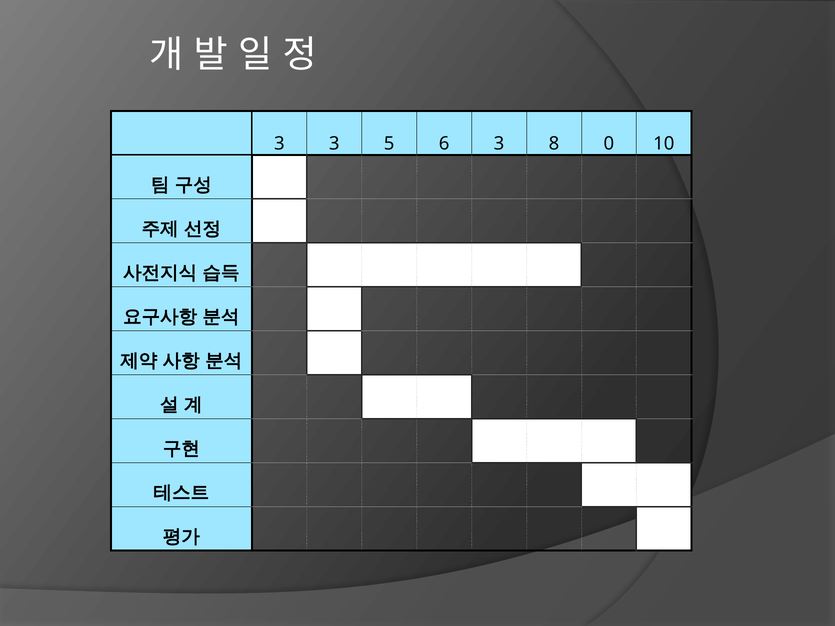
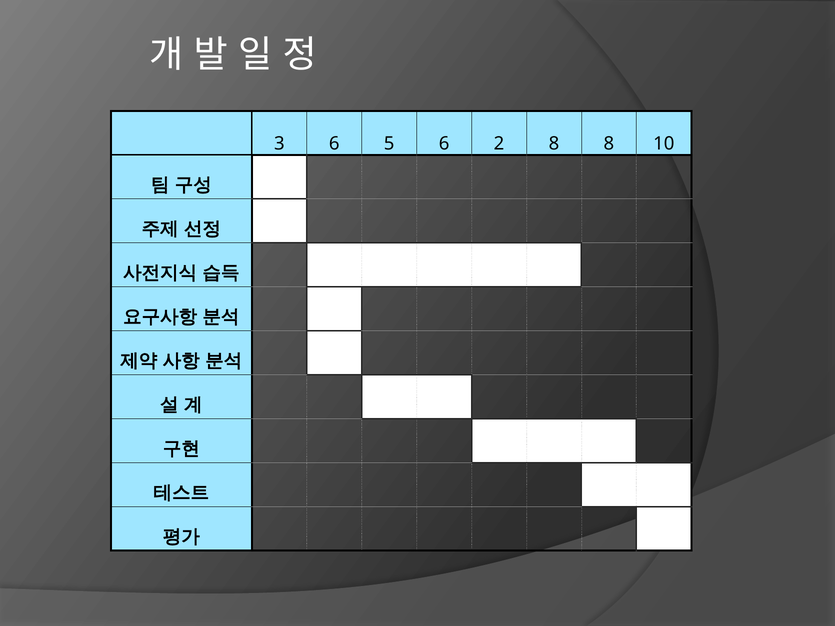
3 at (334, 144): 3 -> 6
6 3: 3 -> 2
8 0: 0 -> 8
